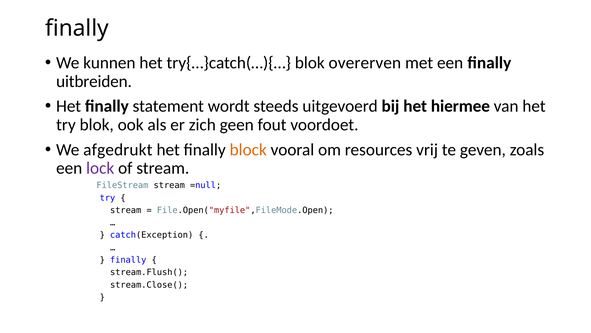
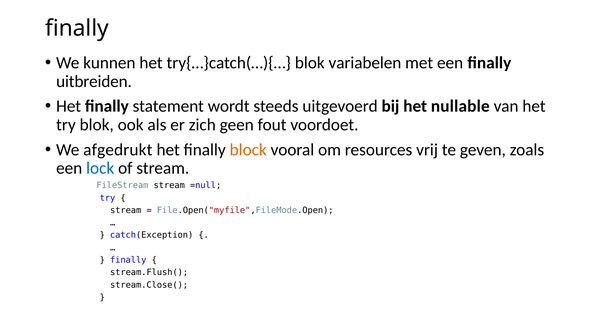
overerven: overerven -> variabelen
hiermee: hiermee -> nullable
lock colour: purple -> blue
